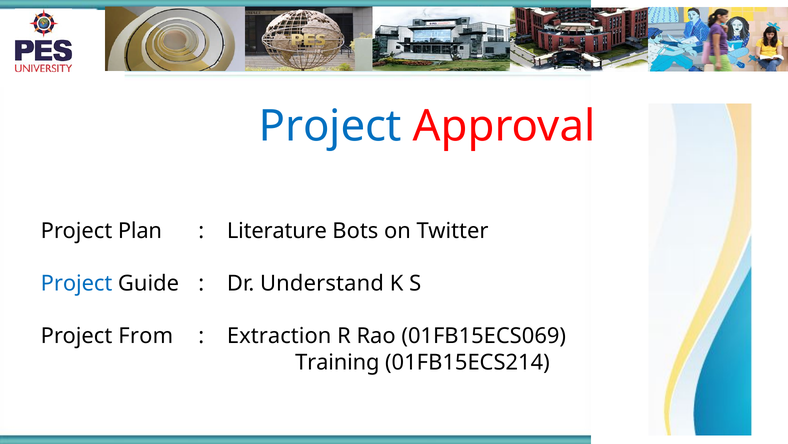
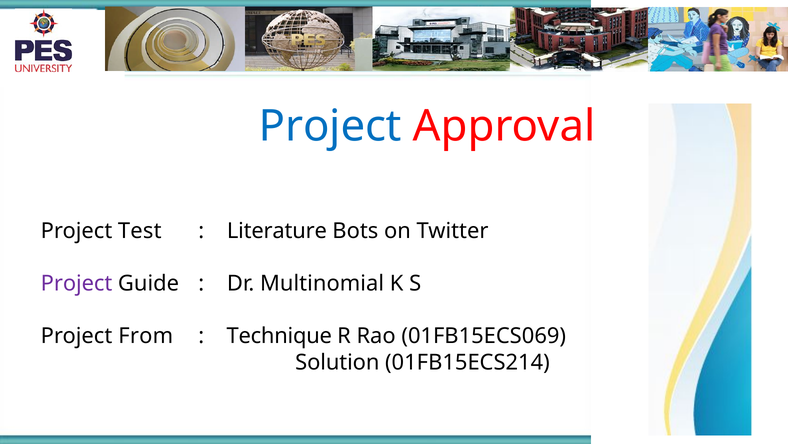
Plan: Plan -> Test
Project at (77, 283) colour: blue -> purple
Understand: Understand -> Multinomial
Extraction: Extraction -> Technique
Training: Training -> Solution
